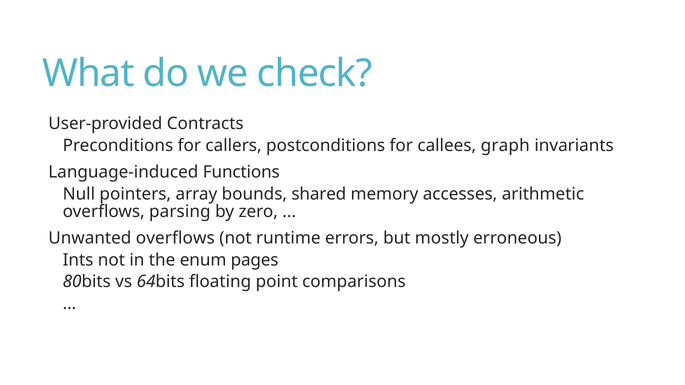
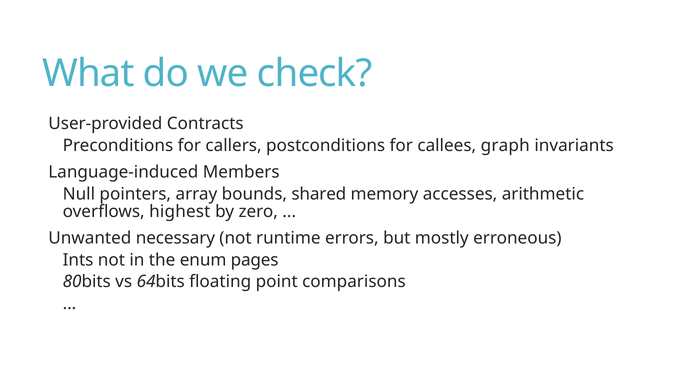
Functions: Functions -> Members
parsing: parsing -> highest
Unwanted overflows: overflows -> necessary
